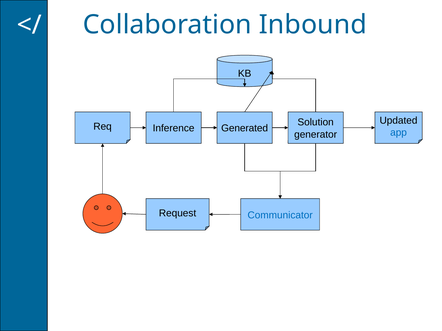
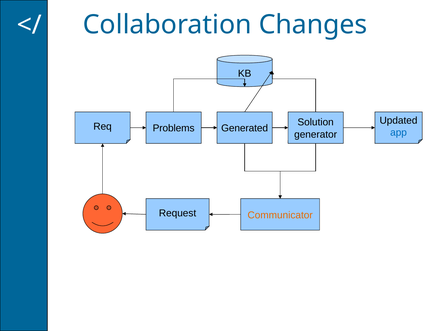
Inbound: Inbound -> Changes
Inference: Inference -> Problems
Communicator colour: blue -> orange
